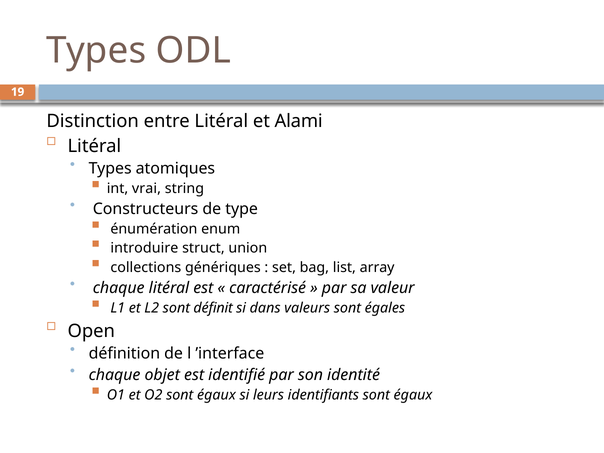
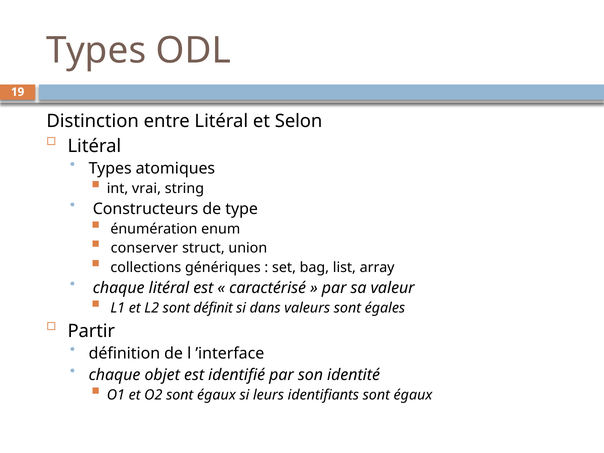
Alami: Alami -> Selon
introduire: introduire -> conserver
Open: Open -> Partir
